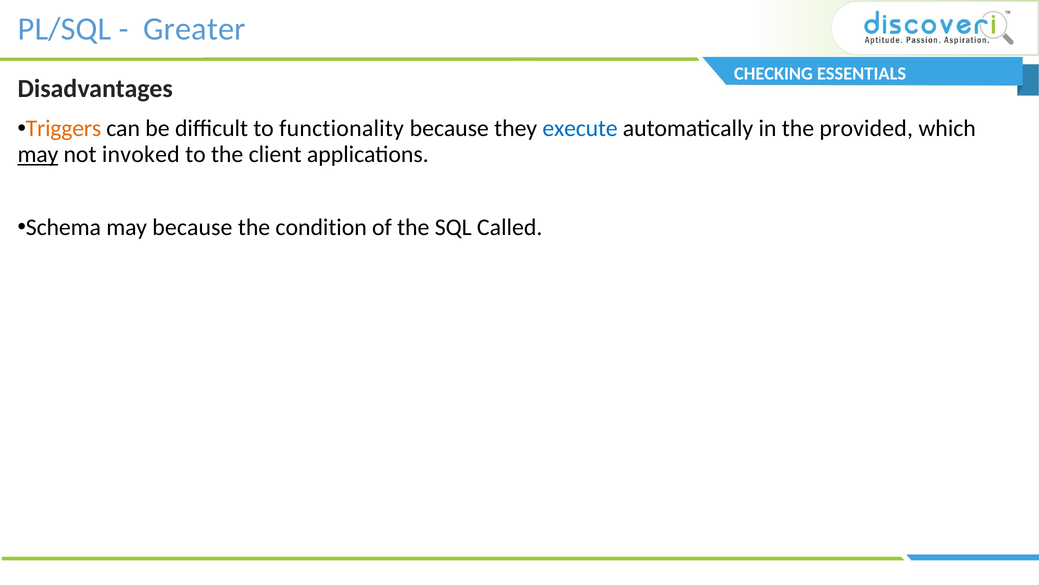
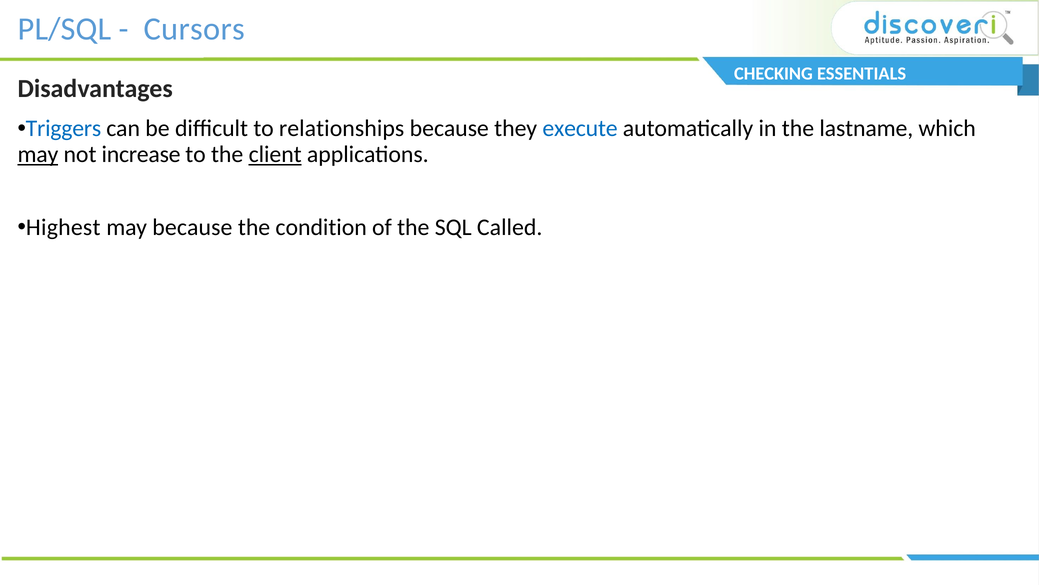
Greater: Greater -> Cursors
Triggers colour: orange -> blue
functionality: functionality -> relationships
provided: provided -> lastname
invoked: invoked -> increase
client underline: none -> present
Schema: Schema -> Highest
